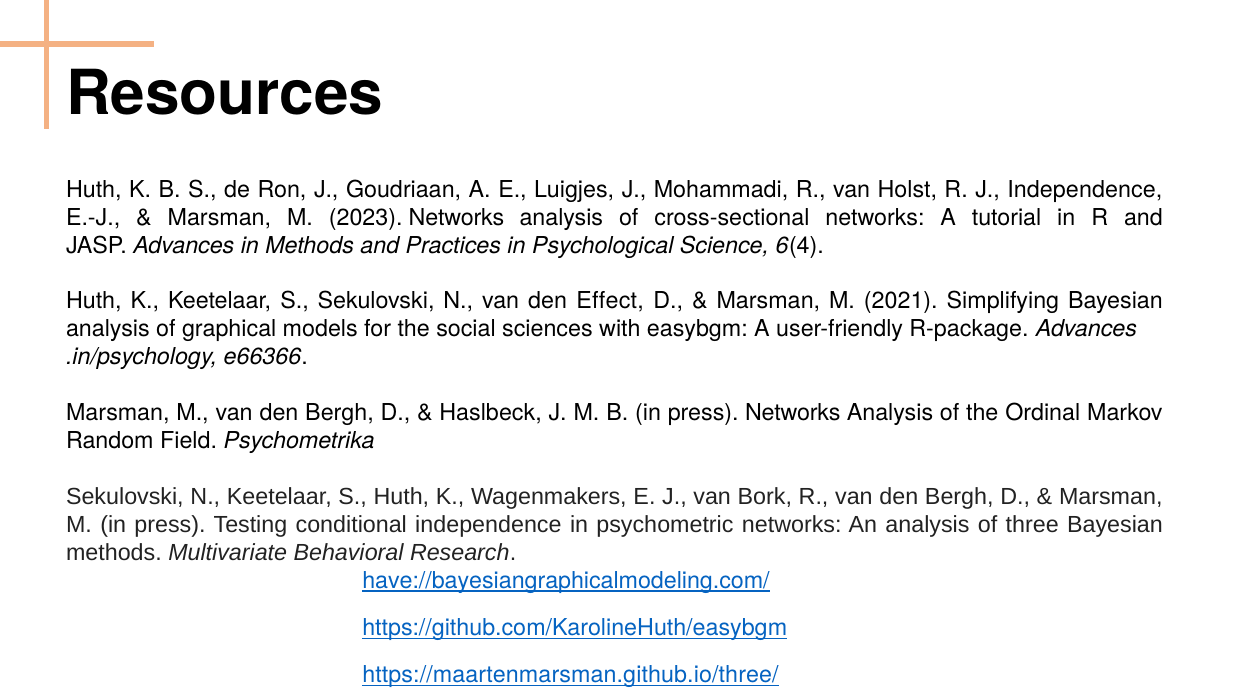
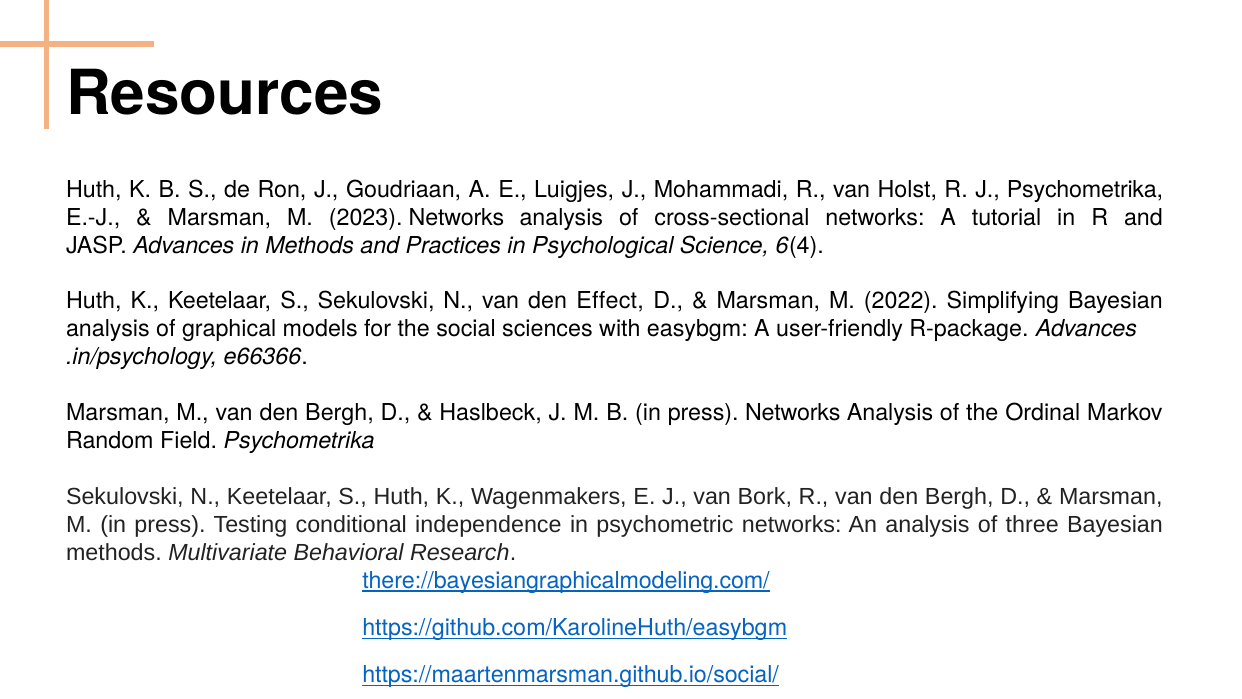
J Independence: Independence -> Psychometrika
2021: 2021 -> 2022
have://bayesiangraphicalmodeling.com/: have://bayesiangraphicalmodeling.com/ -> there://bayesiangraphicalmodeling.com/
https://maartenmarsman.github.io/three/: https://maartenmarsman.github.io/three/ -> https://maartenmarsman.github.io/social/
